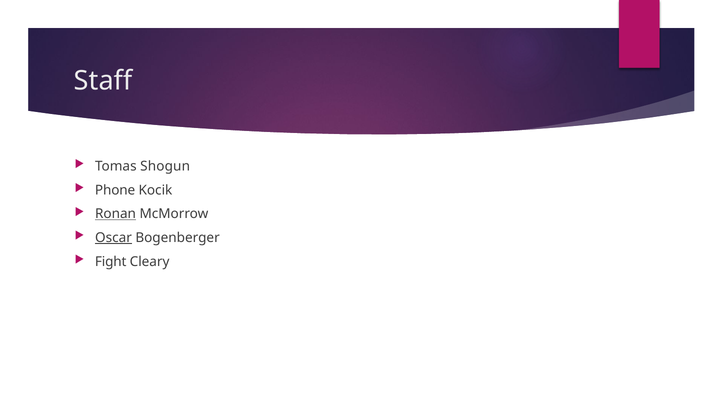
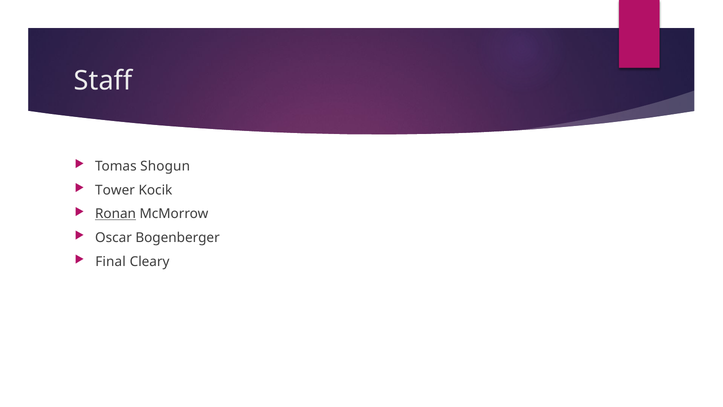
Phone: Phone -> Tower
Oscar underline: present -> none
Fight: Fight -> Final
